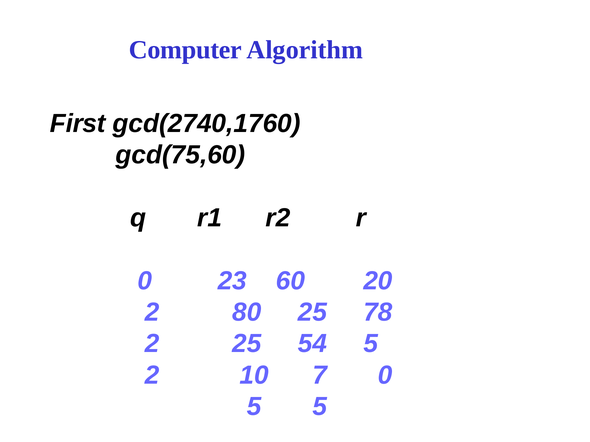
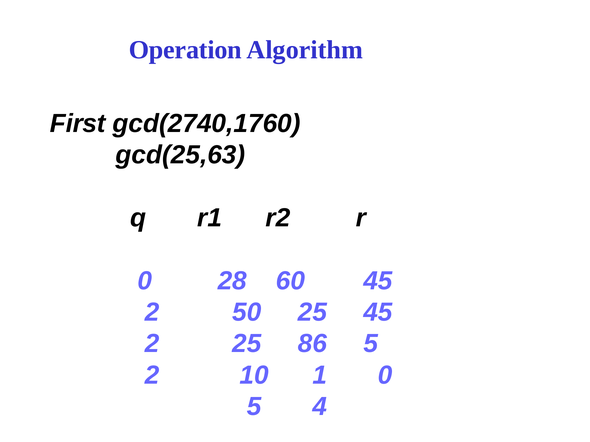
Computer: Computer -> Operation
gcd(75,60: gcd(75,60 -> gcd(25,63
23: 23 -> 28
60 20: 20 -> 45
80: 80 -> 50
25 78: 78 -> 45
54: 54 -> 86
7: 7 -> 1
5 5: 5 -> 4
